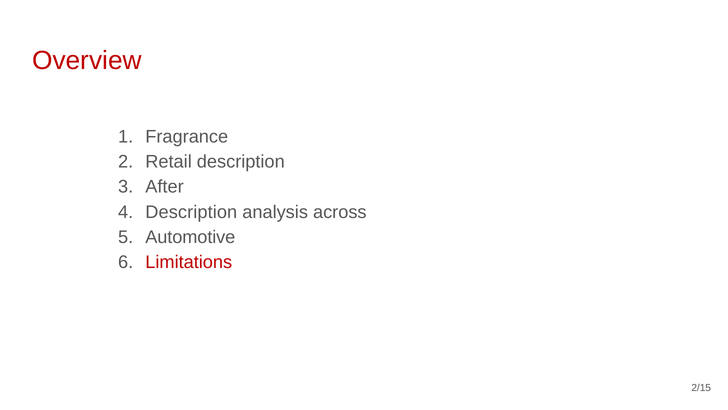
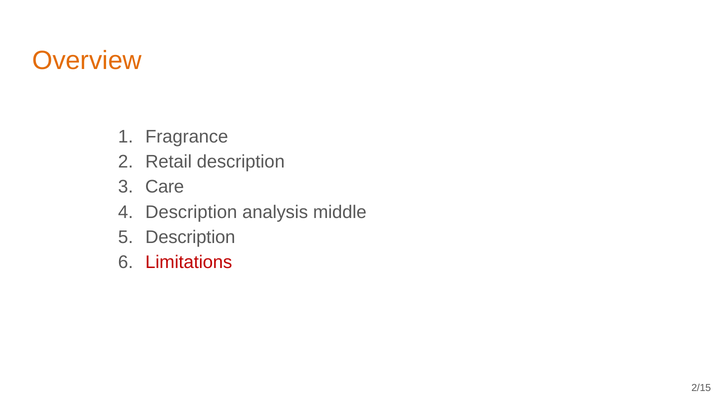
Overview colour: red -> orange
After: After -> Care
across: across -> middle
Automotive at (190, 237): Automotive -> Description
